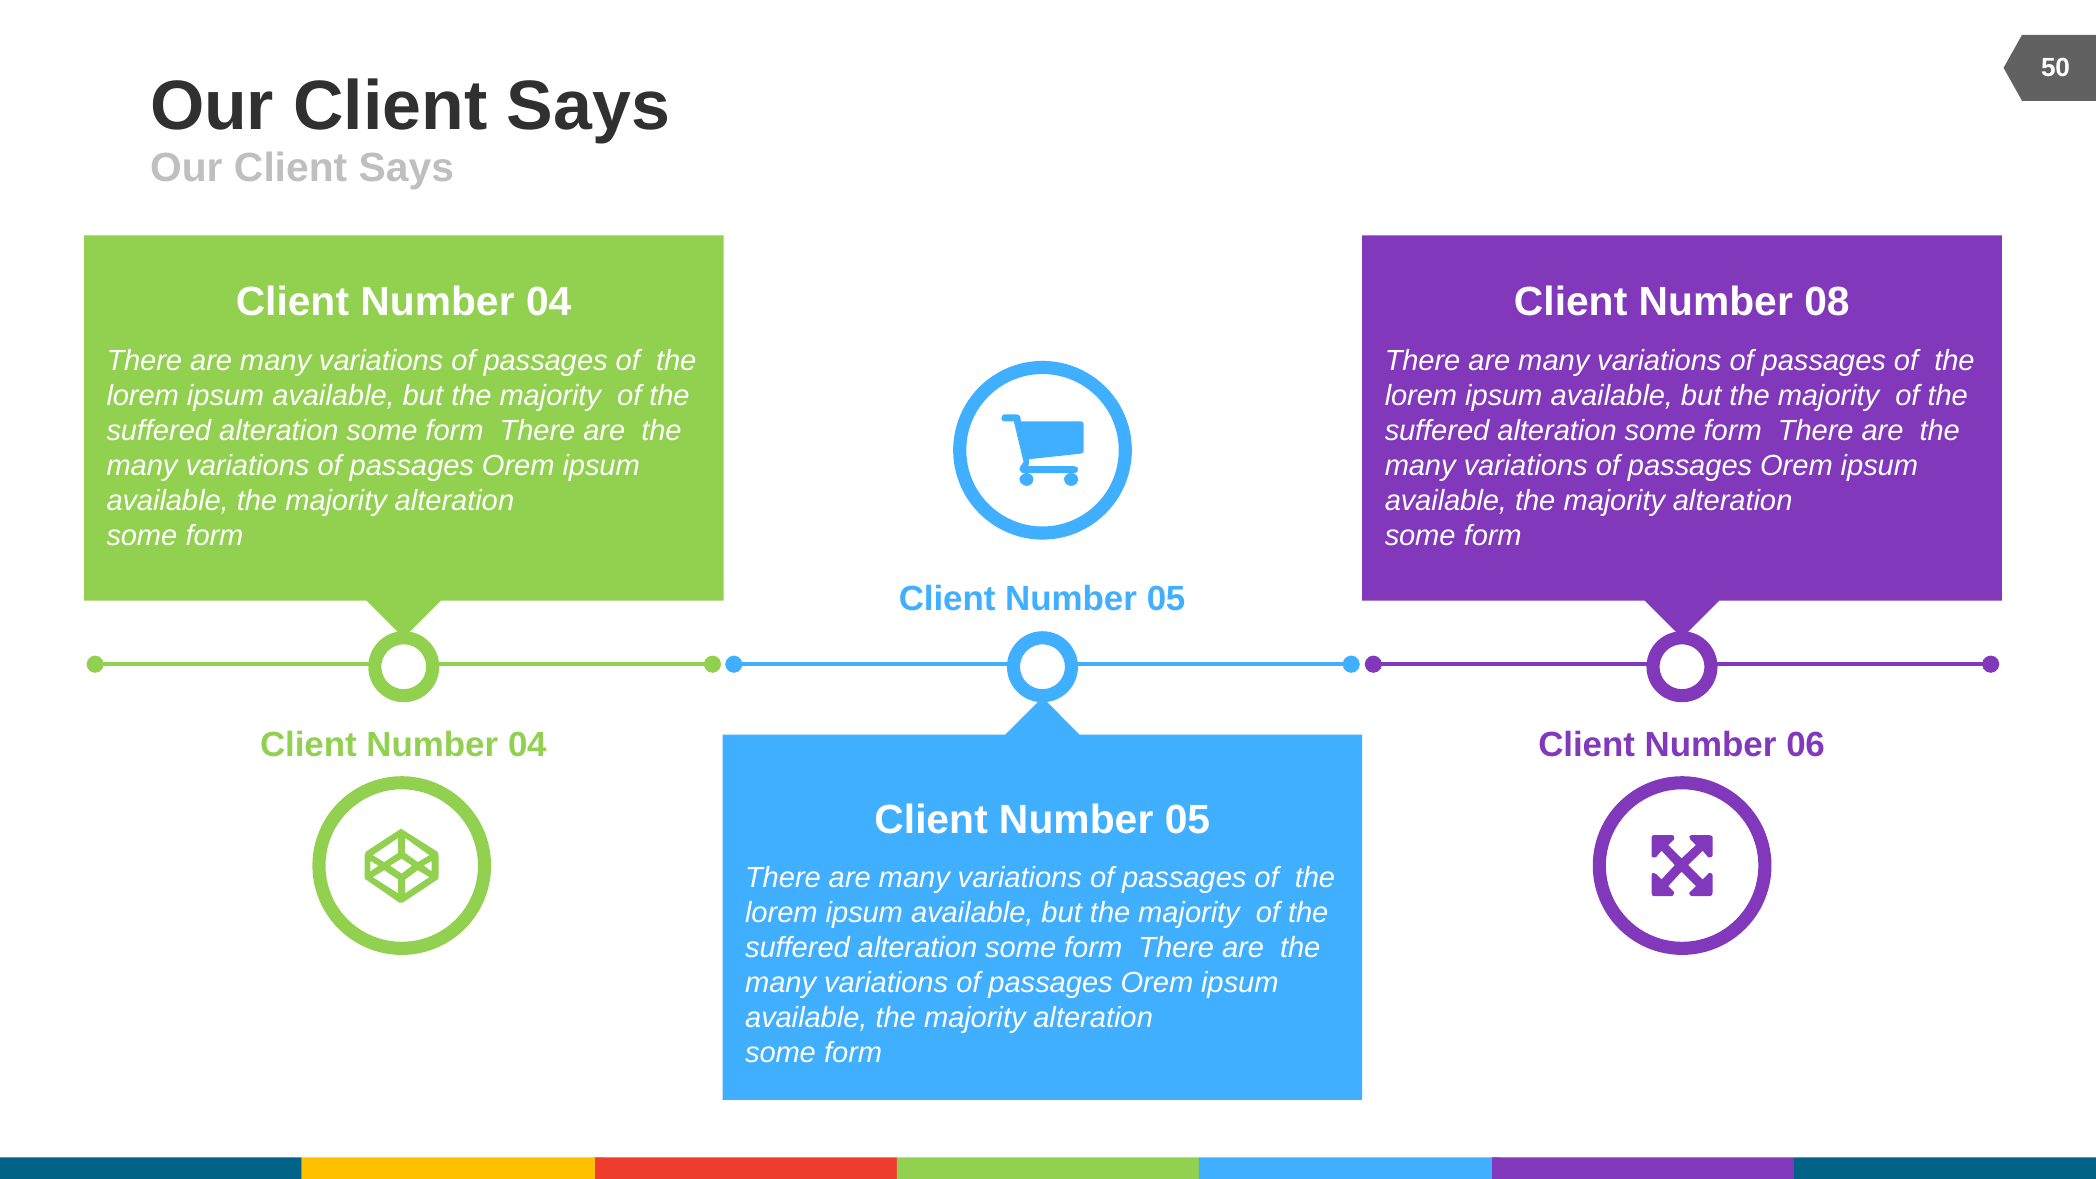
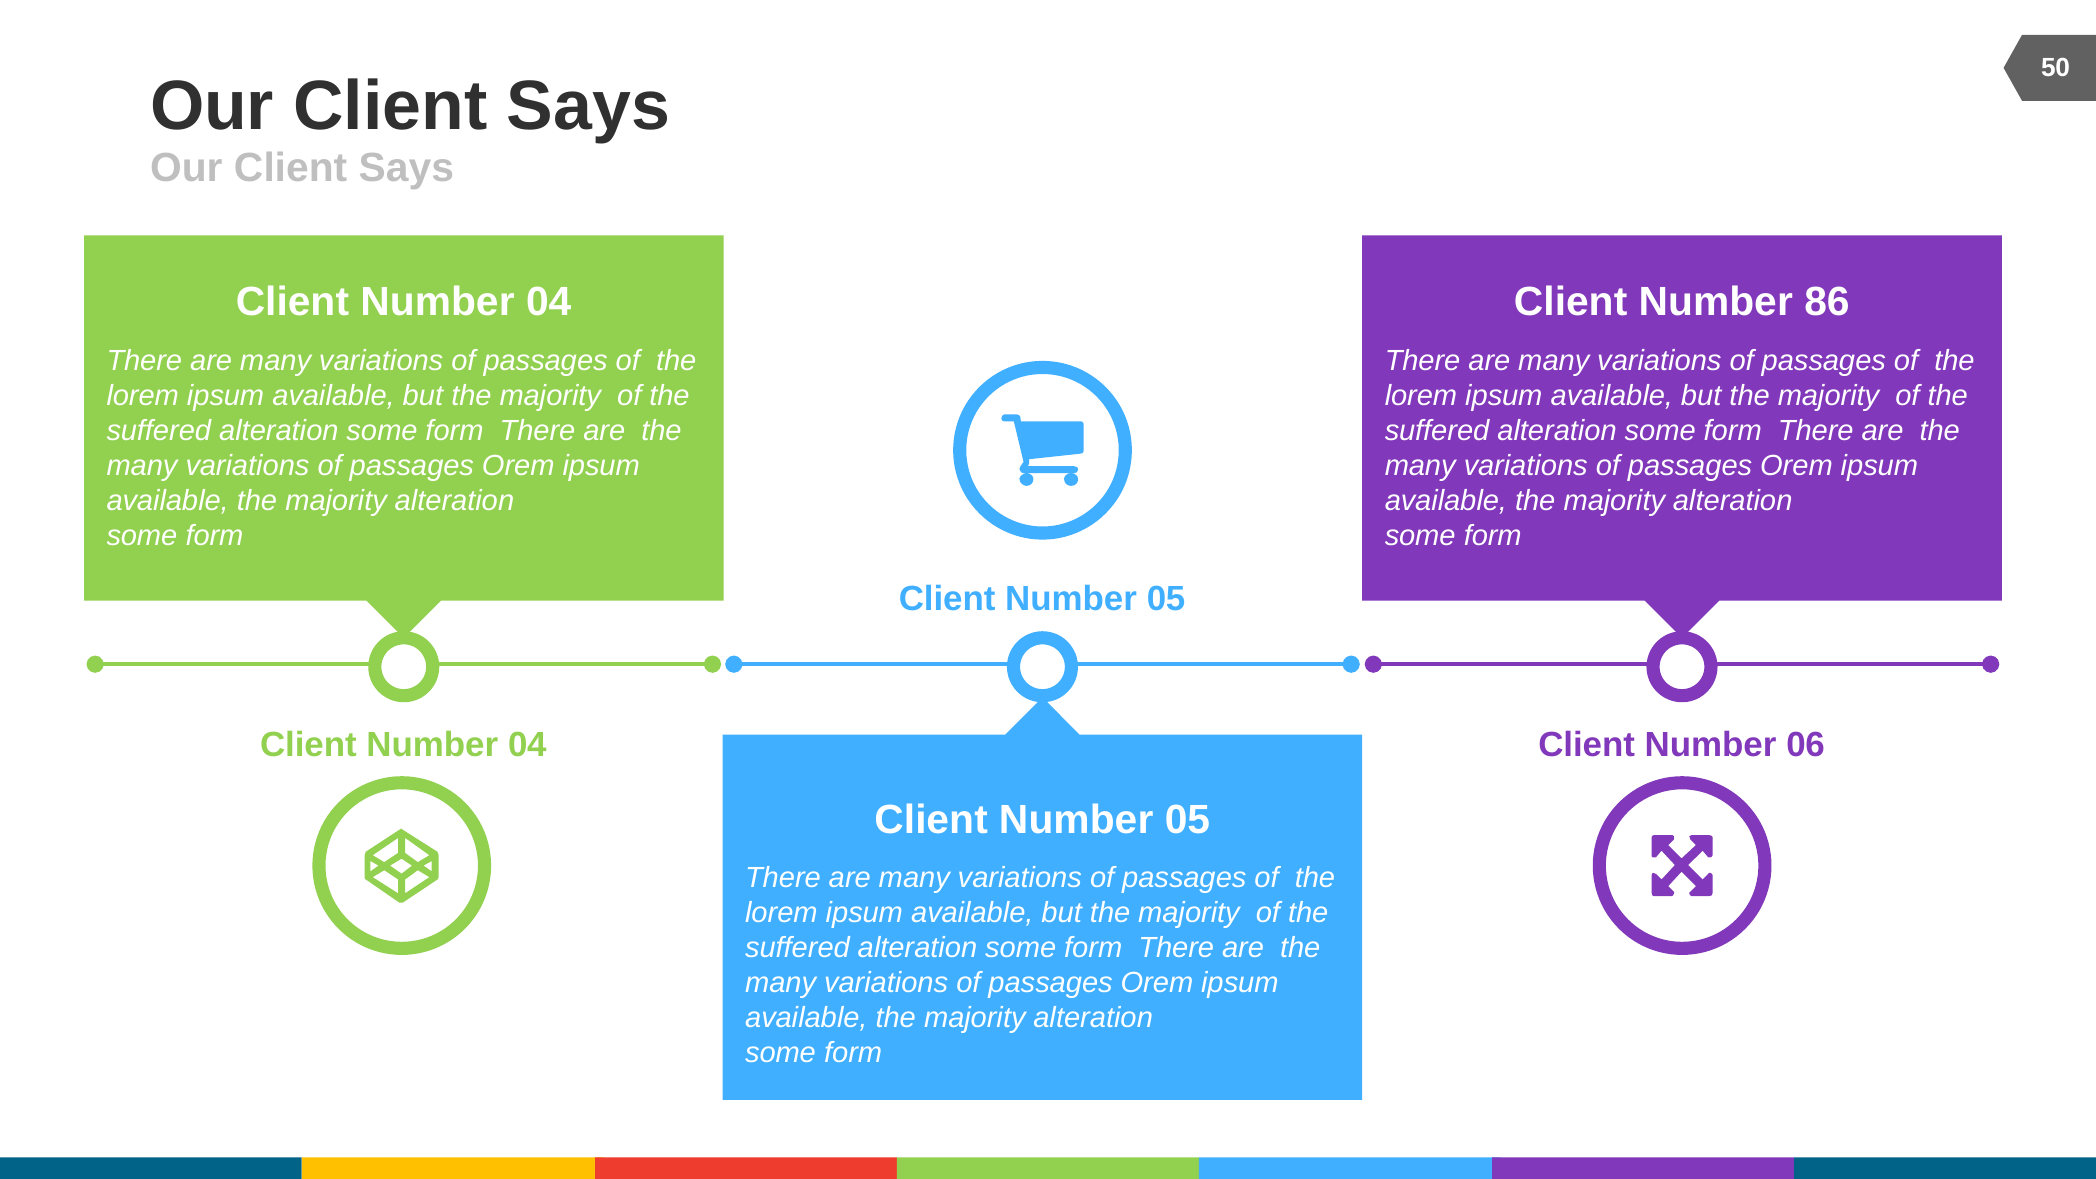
08: 08 -> 86
